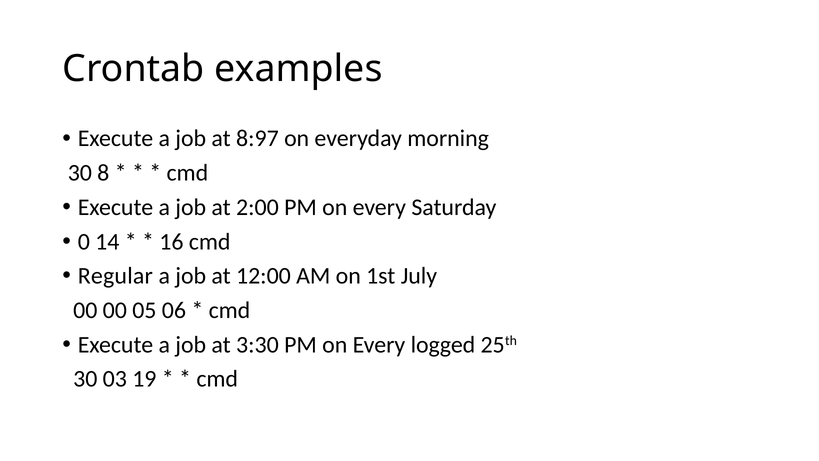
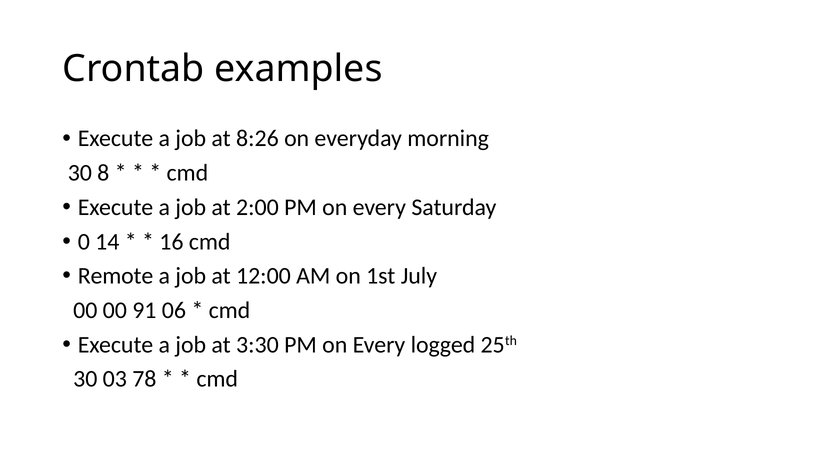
8:97: 8:97 -> 8:26
Regular: Regular -> Remote
05: 05 -> 91
19: 19 -> 78
